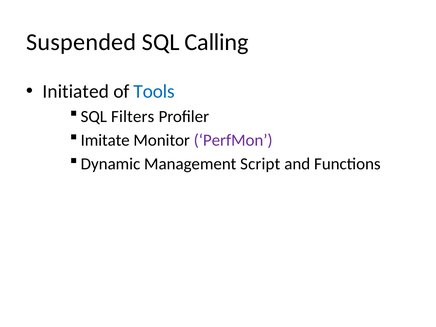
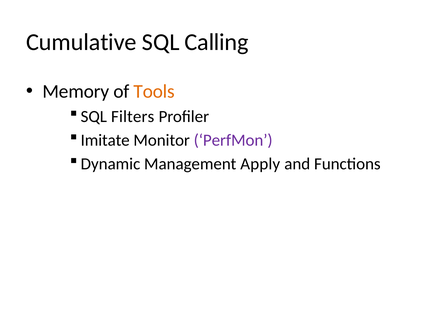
Suspended: Suspended -> Cumulative
Initiated: Initiated -> Memory
Tools colour: blue -> orange
Script: Script -> Apply
